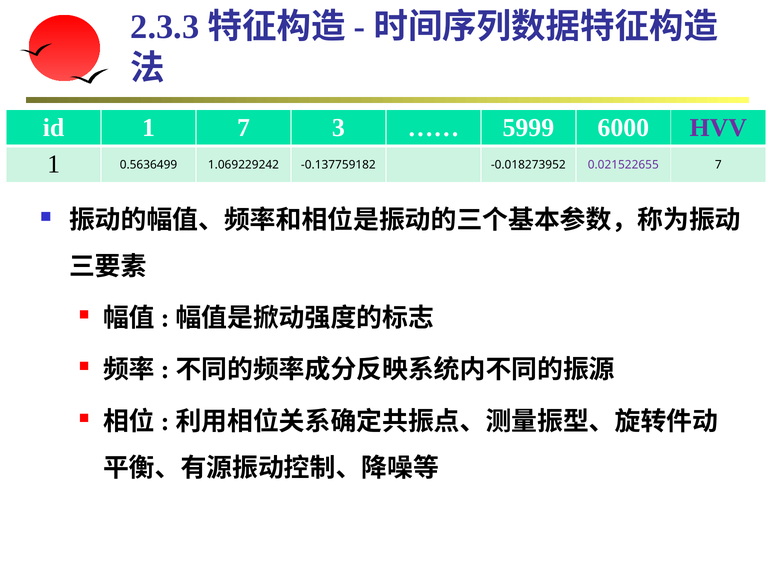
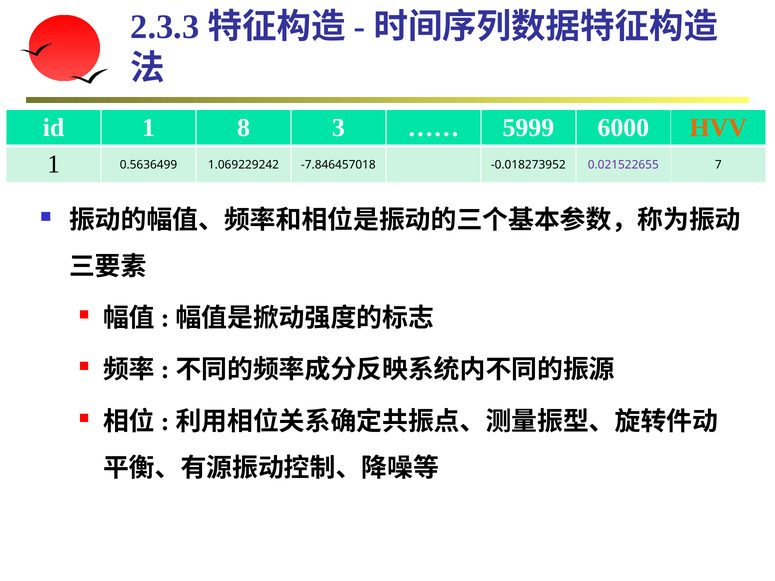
1 7: 7 -> 8
HVV colour: purple -> orange
-0.137759182: -0.137759182 -> -7.846457018
